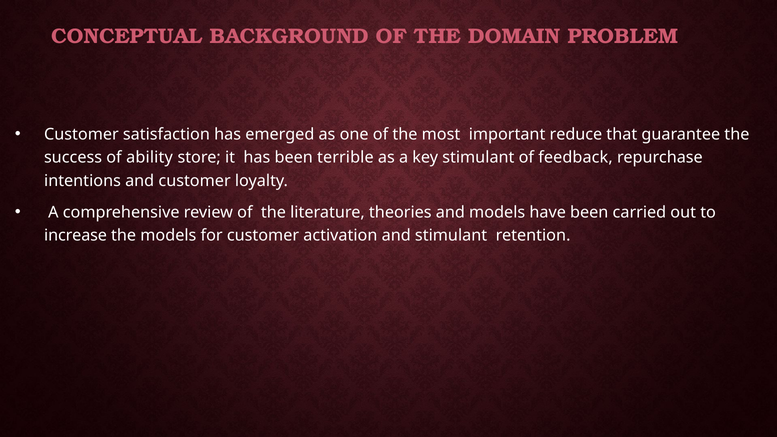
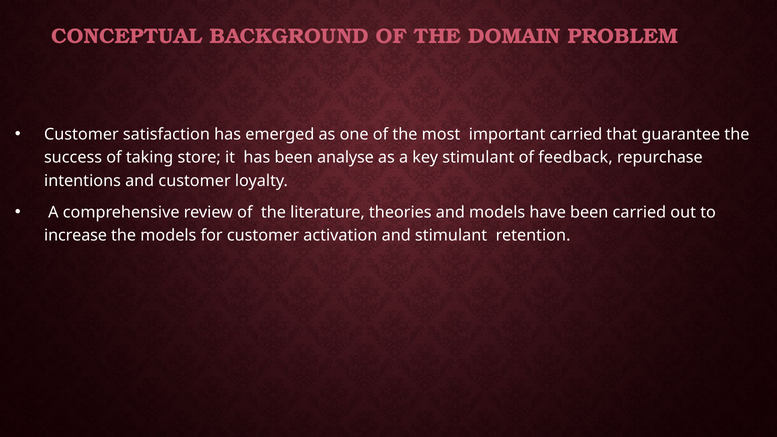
important reduce: reduce -> carried
ability: ability -> taking
terrible: terrible -> analyse
